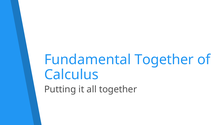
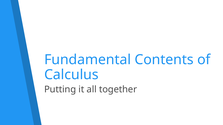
Fundamental Together: Together -> Contents
